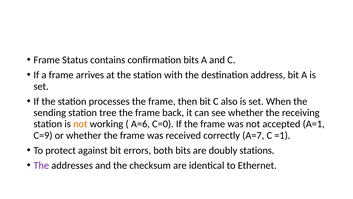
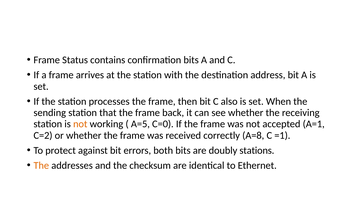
tree: tree -> that
A=6: A=6 -> A=5
C=9: C=9 -> C=2
A=7: A=7 -> A=8
The at (41, 165) colour: purple -> orange
